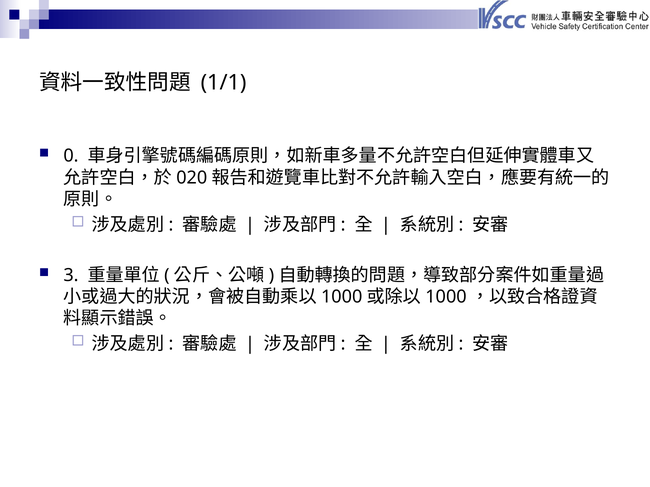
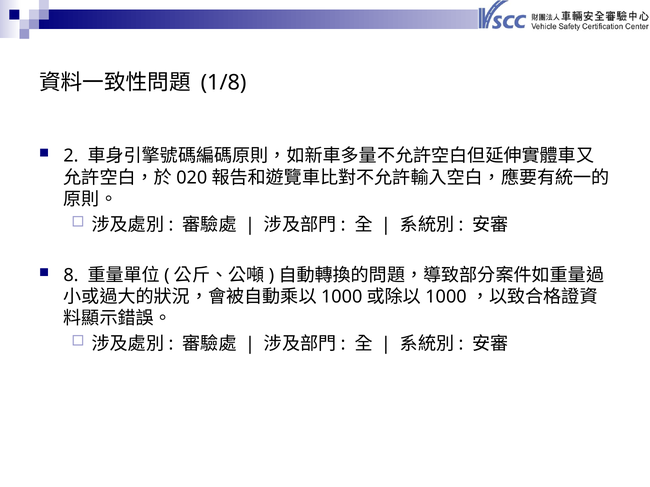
1/1: 1/1 -> 1/8
0: 0 -> 2
3: 3 -> 8
